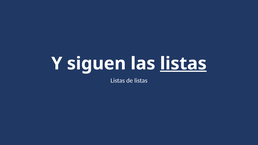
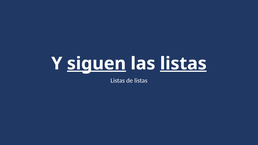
siguen underline: none -> present
